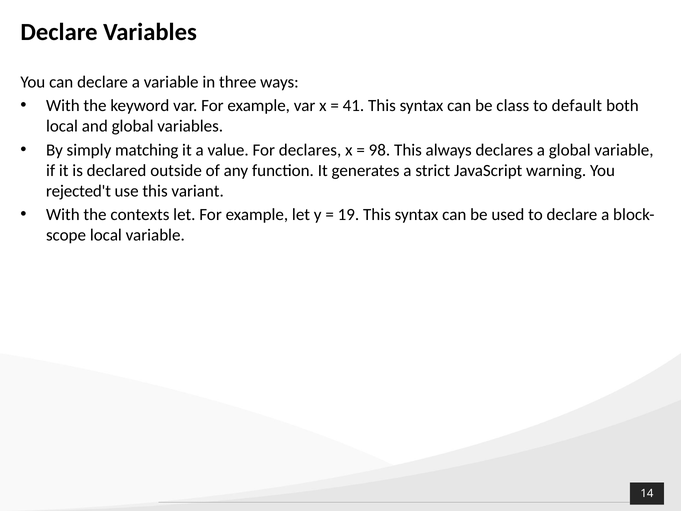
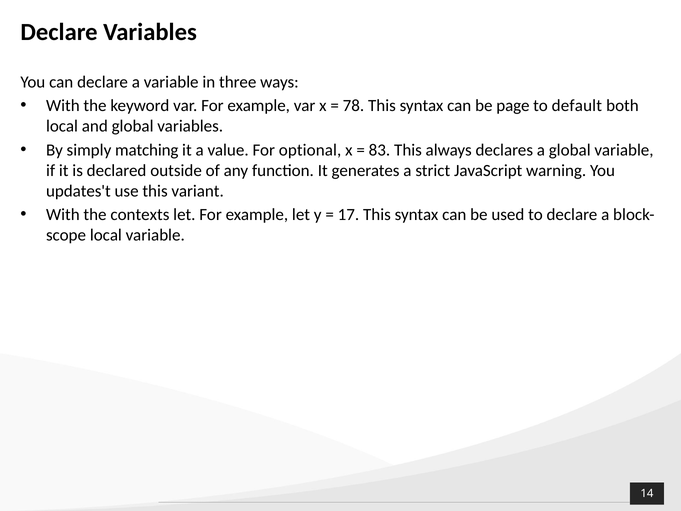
41: 41 -> 78
class: class -> page
For declares: declares -> optional
98: 98 -> 83
rejected't: rejected't -> updates't
19: 19 -> 17
